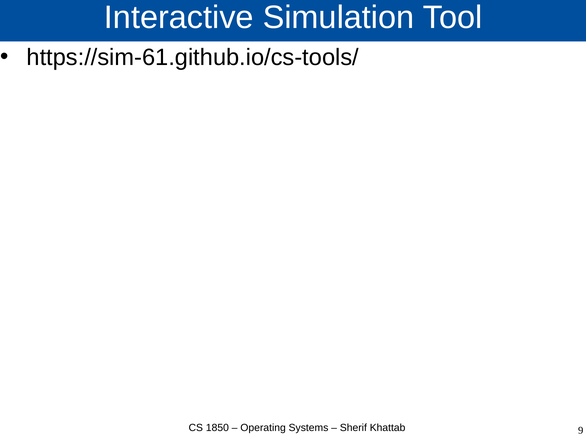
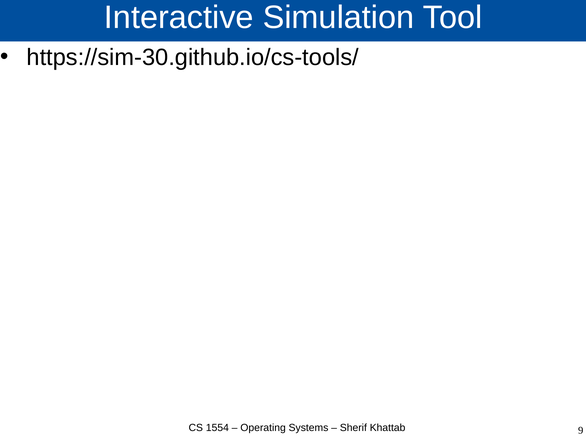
https://sim-61.github.io/cs-tools/: https://sim-61.github.io/cs-tools/ -> https://sim-30.github.io/cs-tools/
1850: 1850 -> 1554
